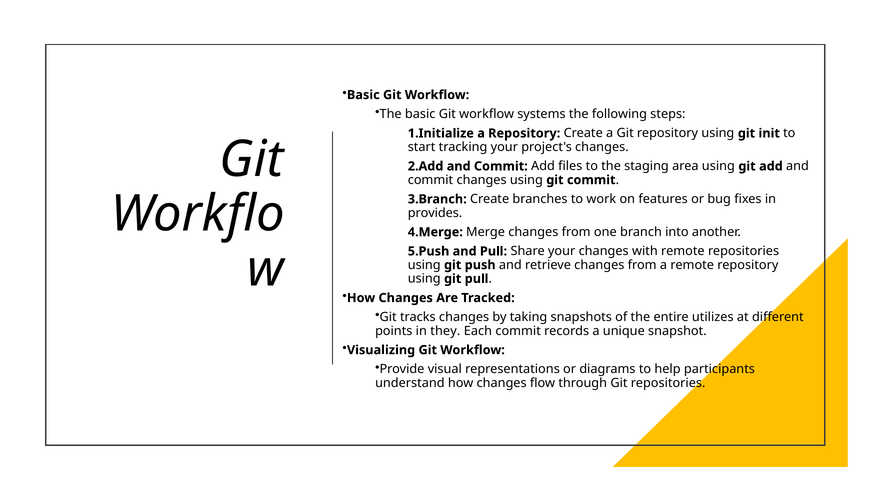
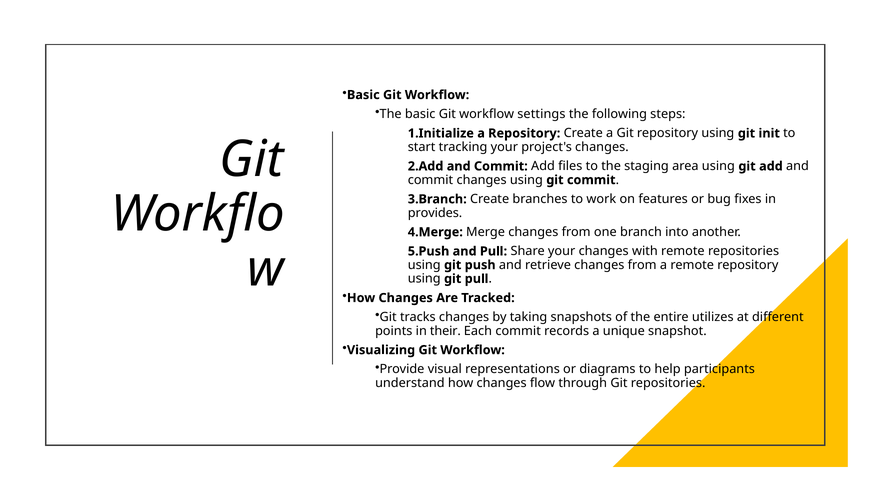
systems: systems -> settings
they: they -> their
